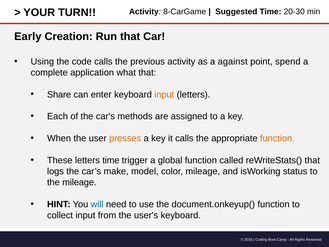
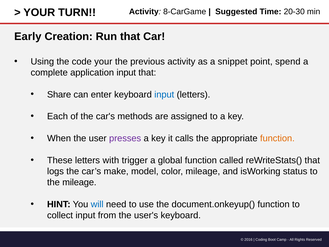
code calls: calls -> your
against: against -> snippet
application what: what -> input
input at (164, 94) colour: orange -> blue
presses colour: orange -> purple
letters time: time -> with
